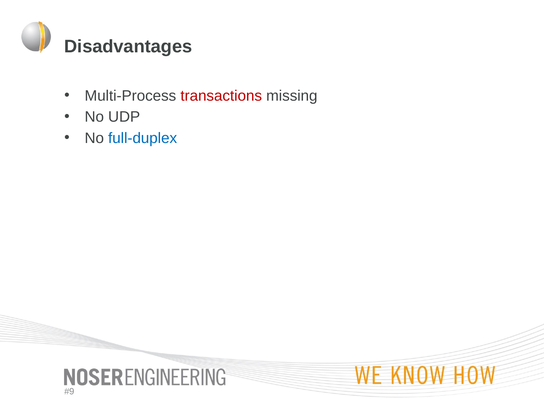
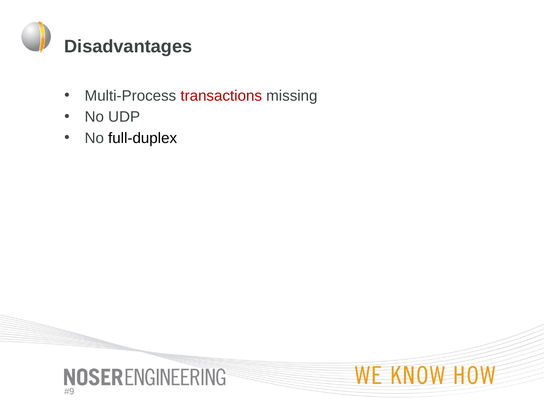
full-duplex colour: blue -> black
